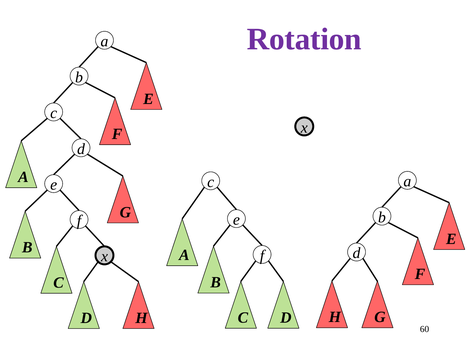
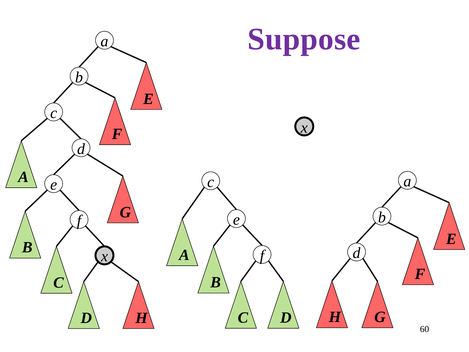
Rotation: Rotation -> Suppose
